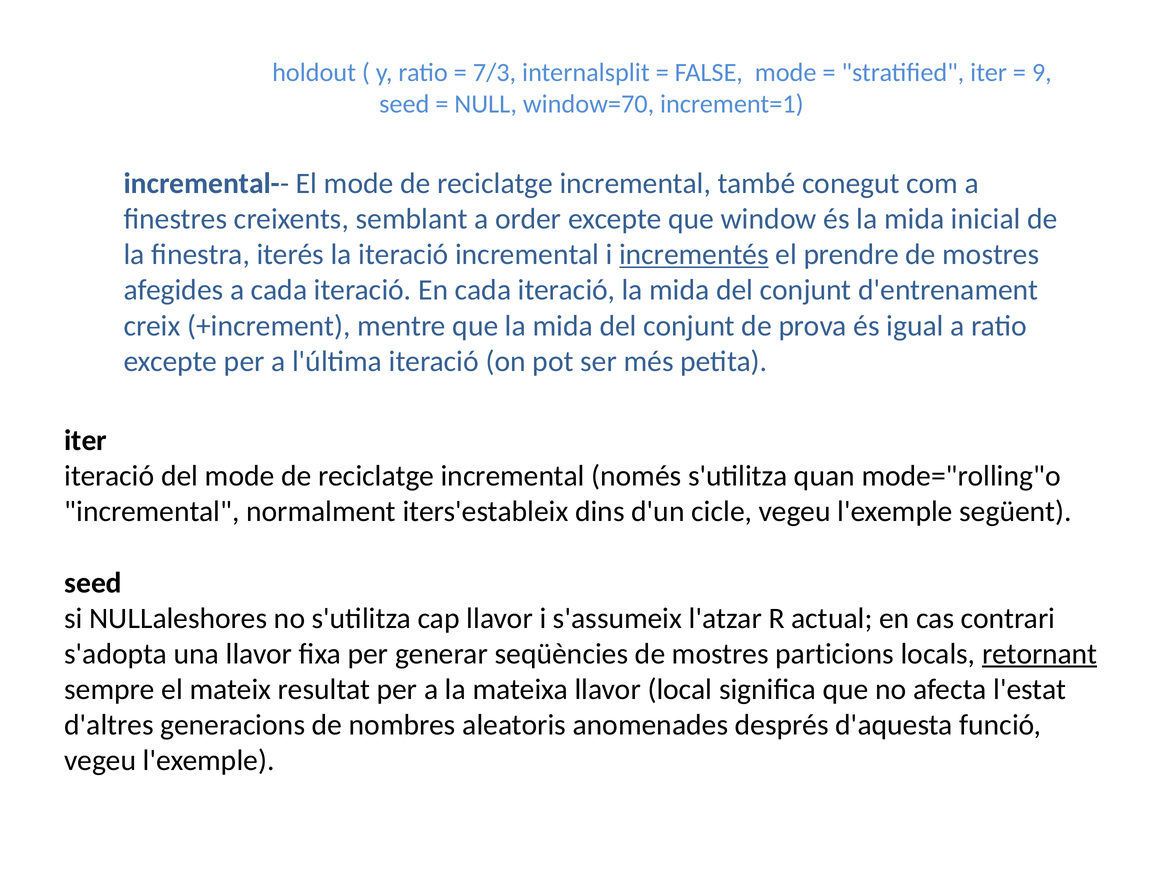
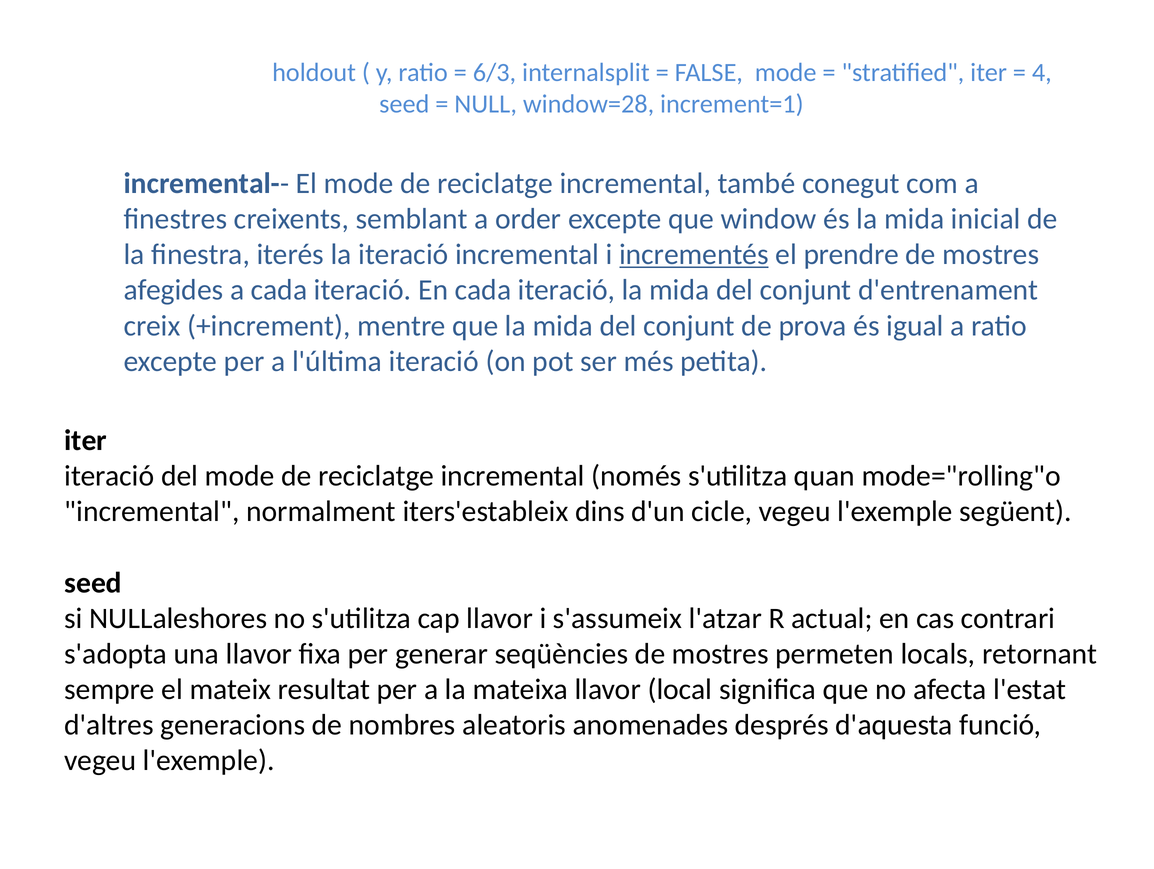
7/3: 7/3 -> 6/3
9: 9 -> 4
window=70: window=70 -> window=28
particions: particions -> permeten
retornant underline: present -> none
